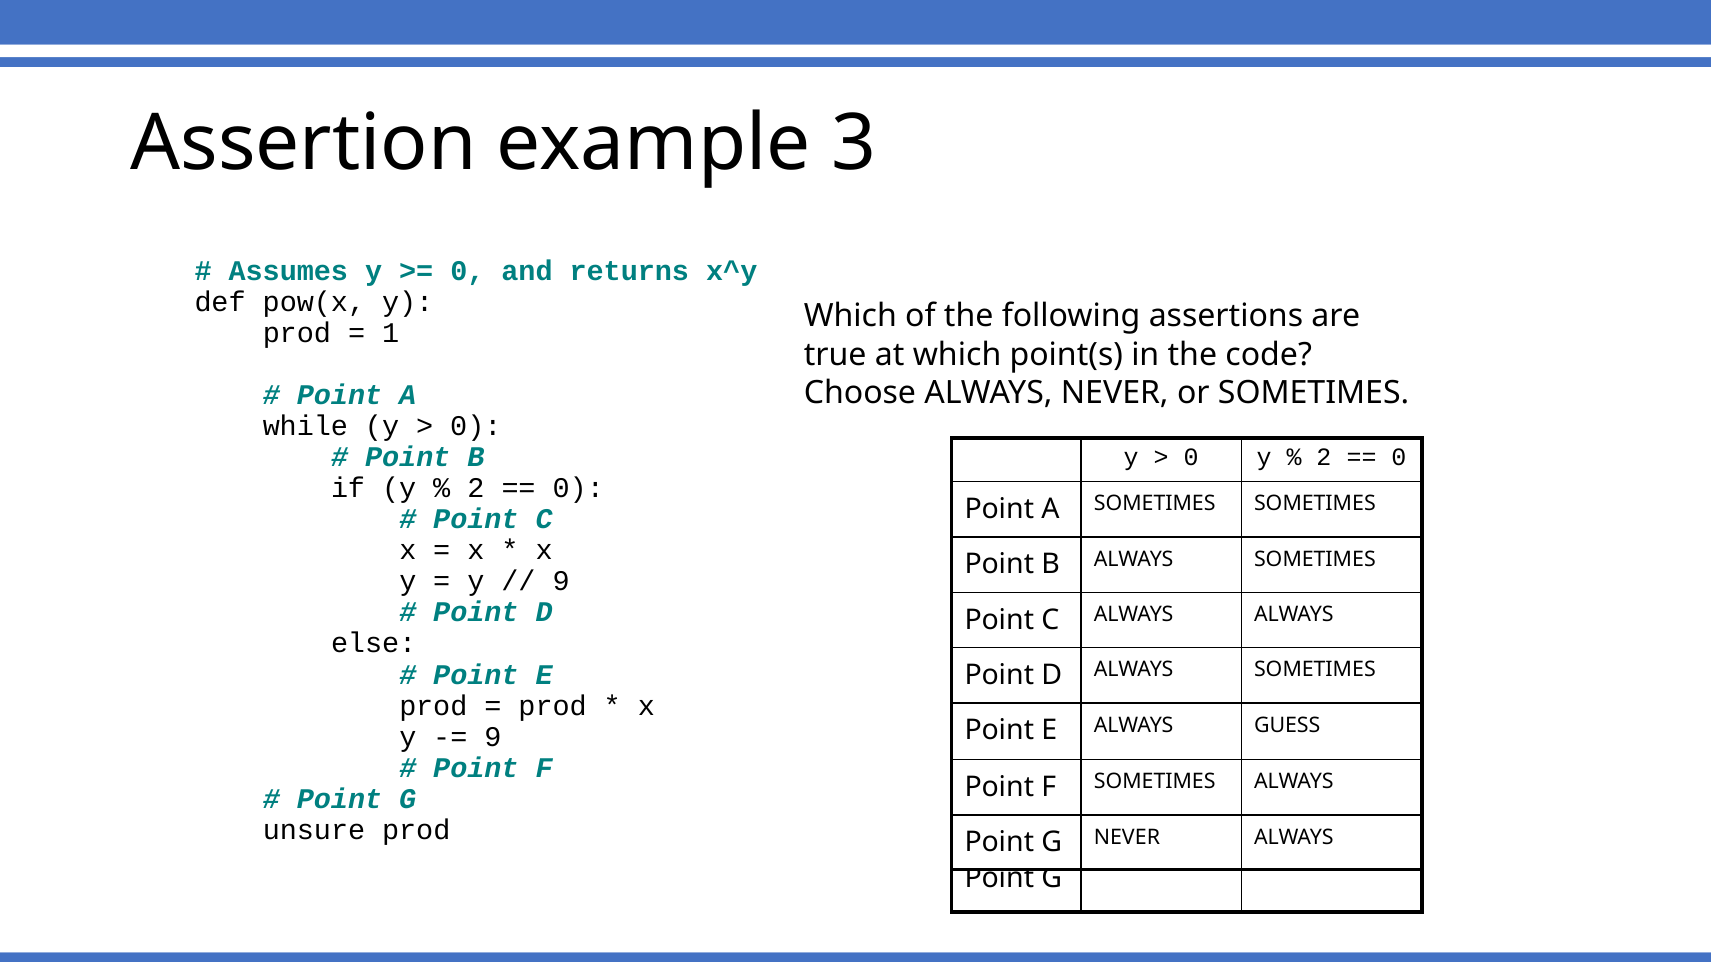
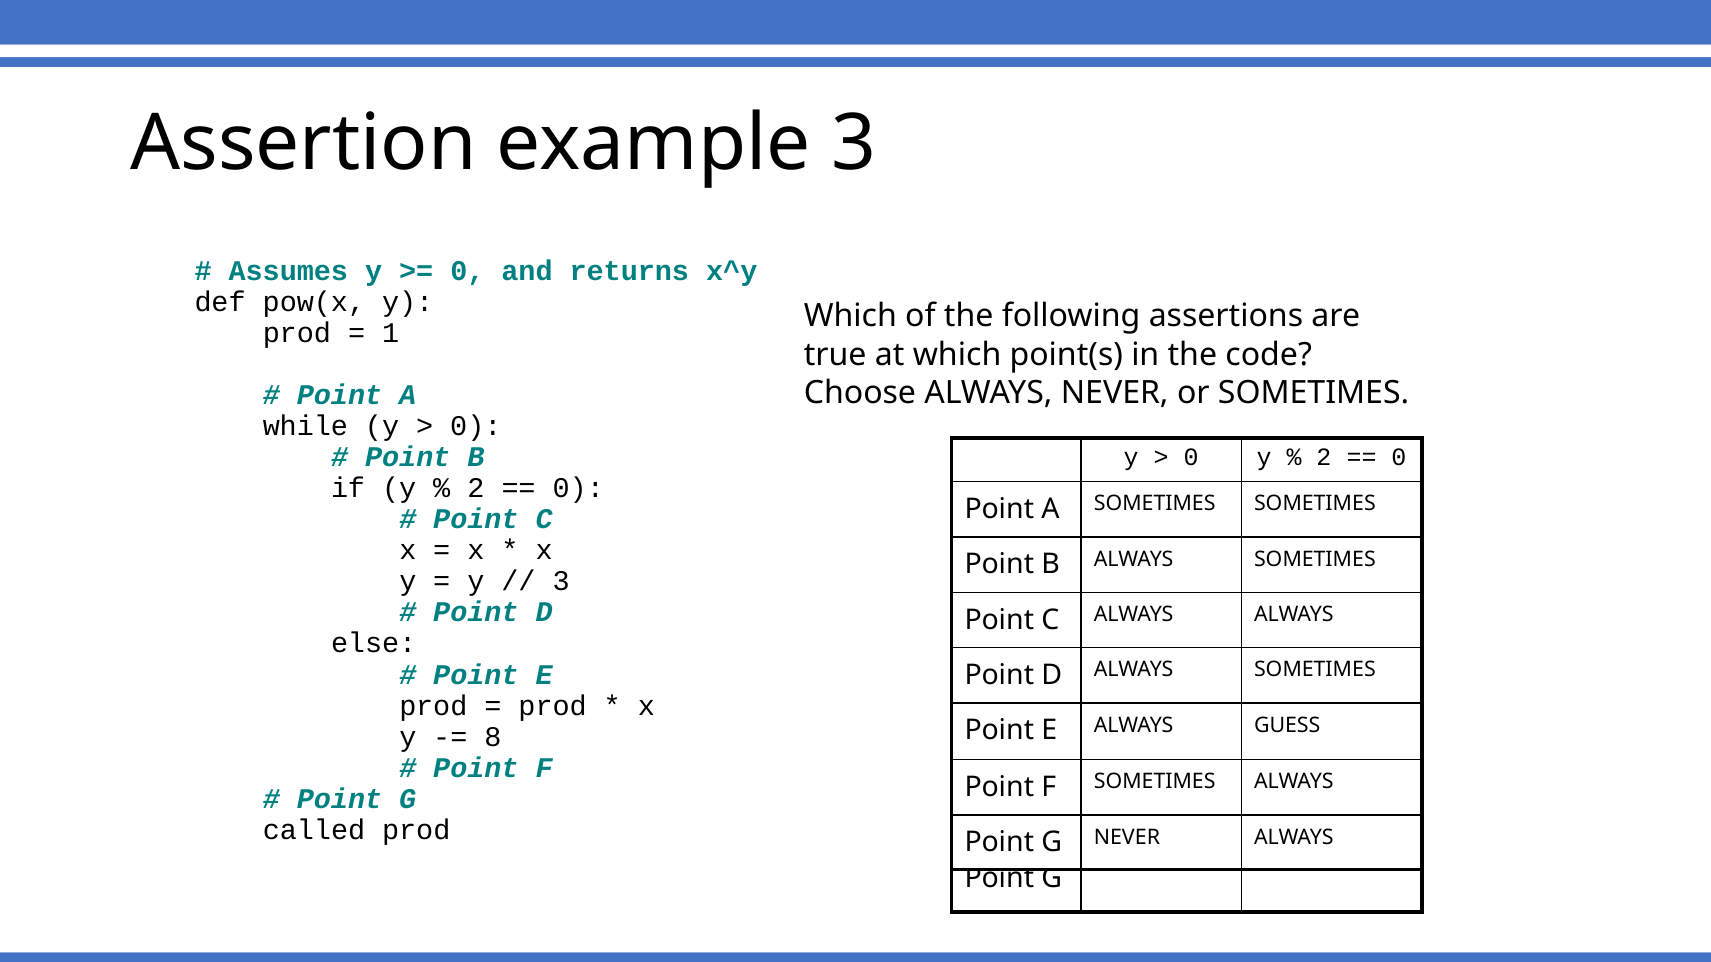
9 at (561, 582): 9 -> 3
9 at (493, 737): 9 -> 8
unsure: unsure -> called
